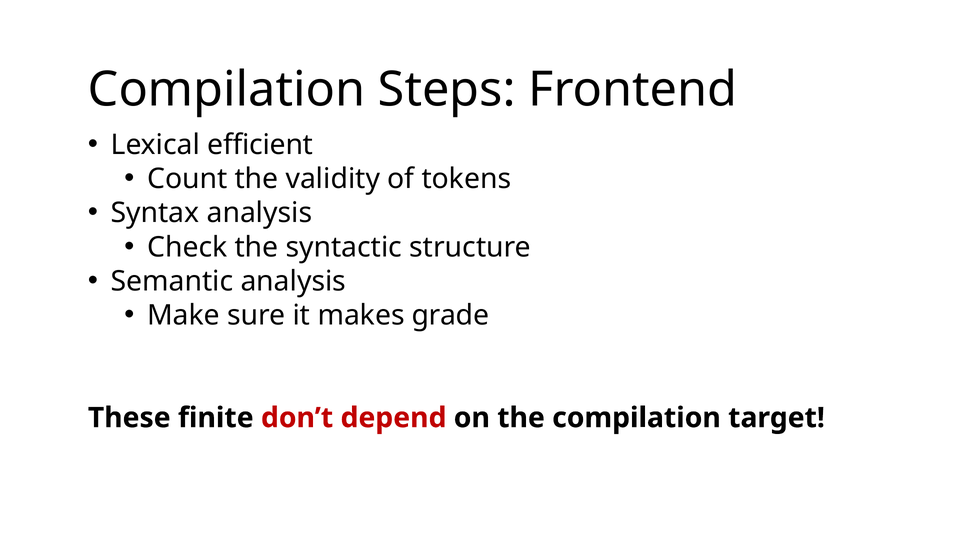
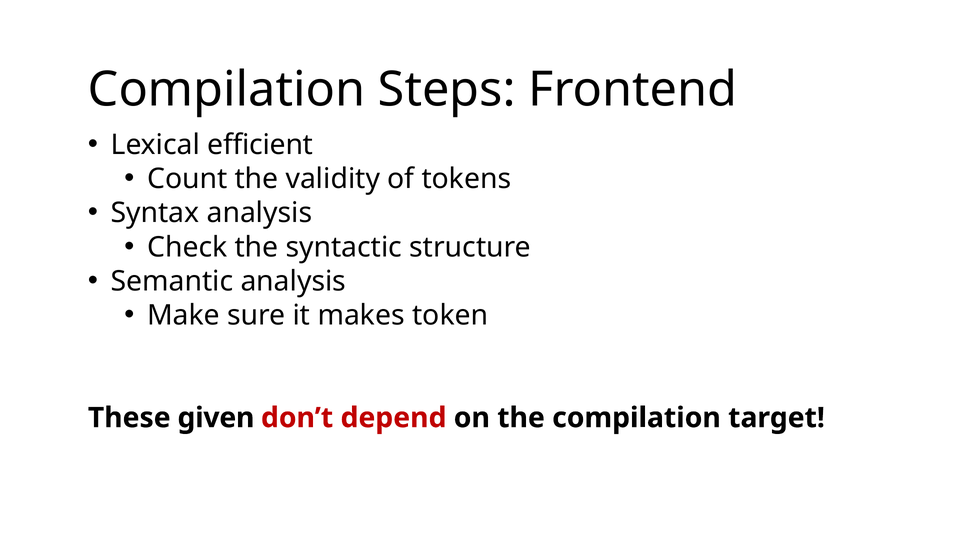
grade: grade -> token
finite: finite -> given
